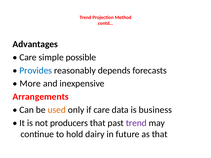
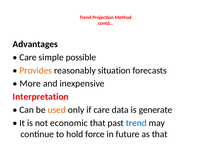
Provides colour: blue -> orange
depends: depends -> situation
Arrangements: Arrangements -> Interpretation
business: business -> generate
producers: producers -> economic
trend at (136, 123) colour: purple -> blue
dairy: dairy -> force
